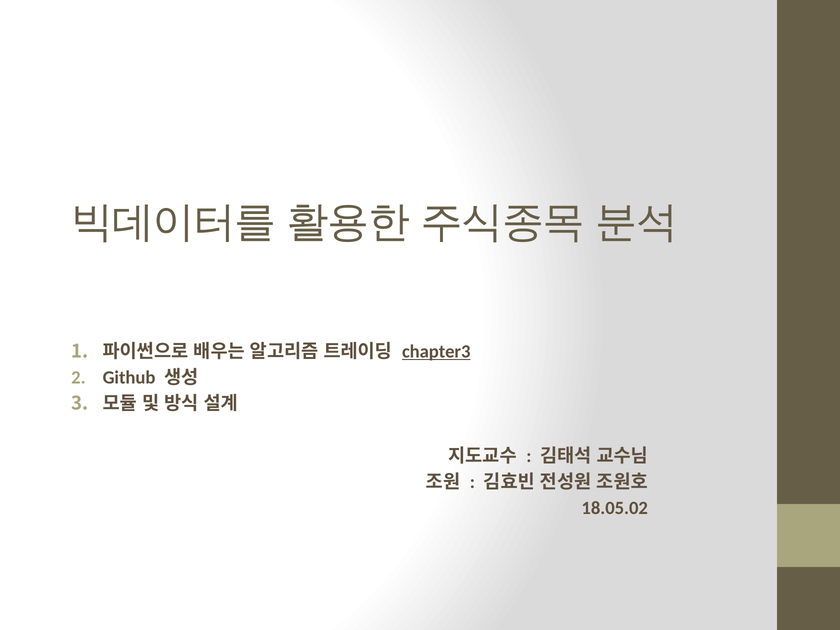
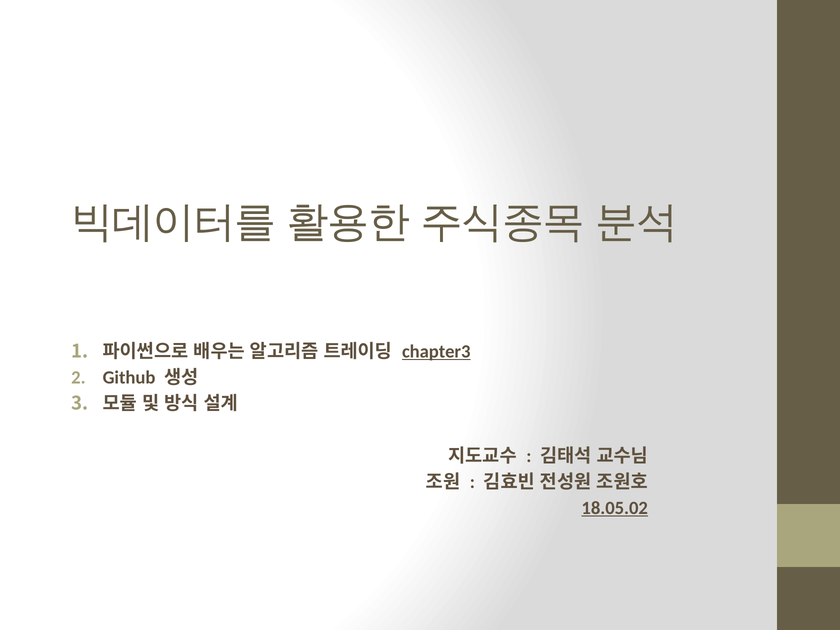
18.05.02 underline: none -> present
